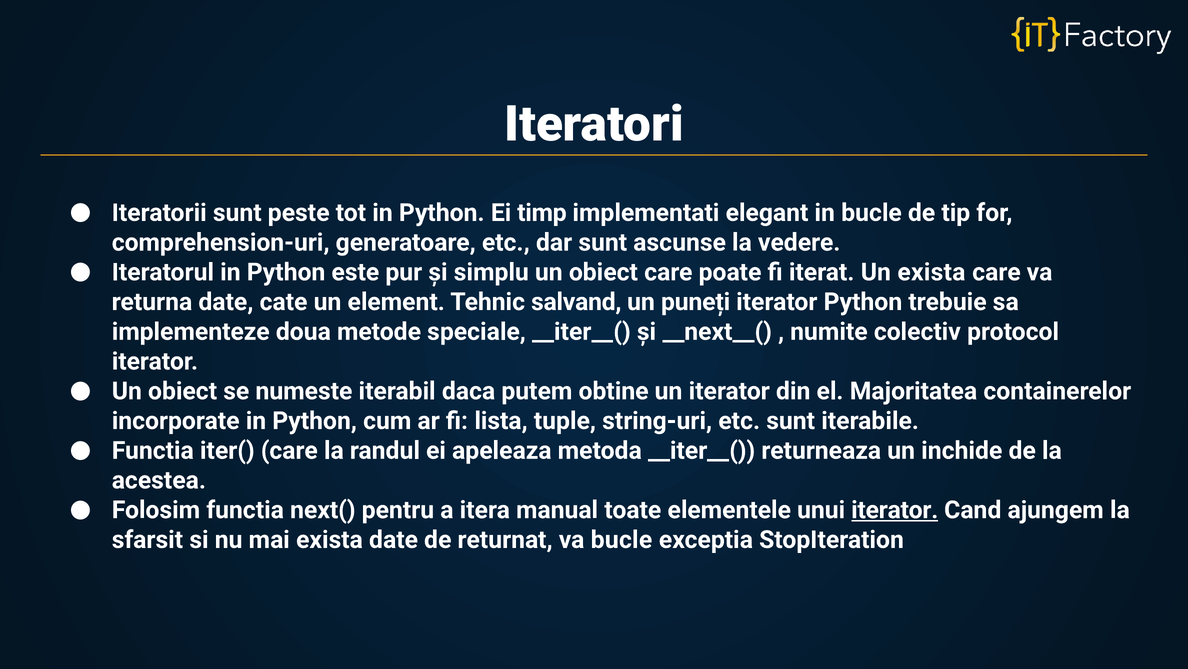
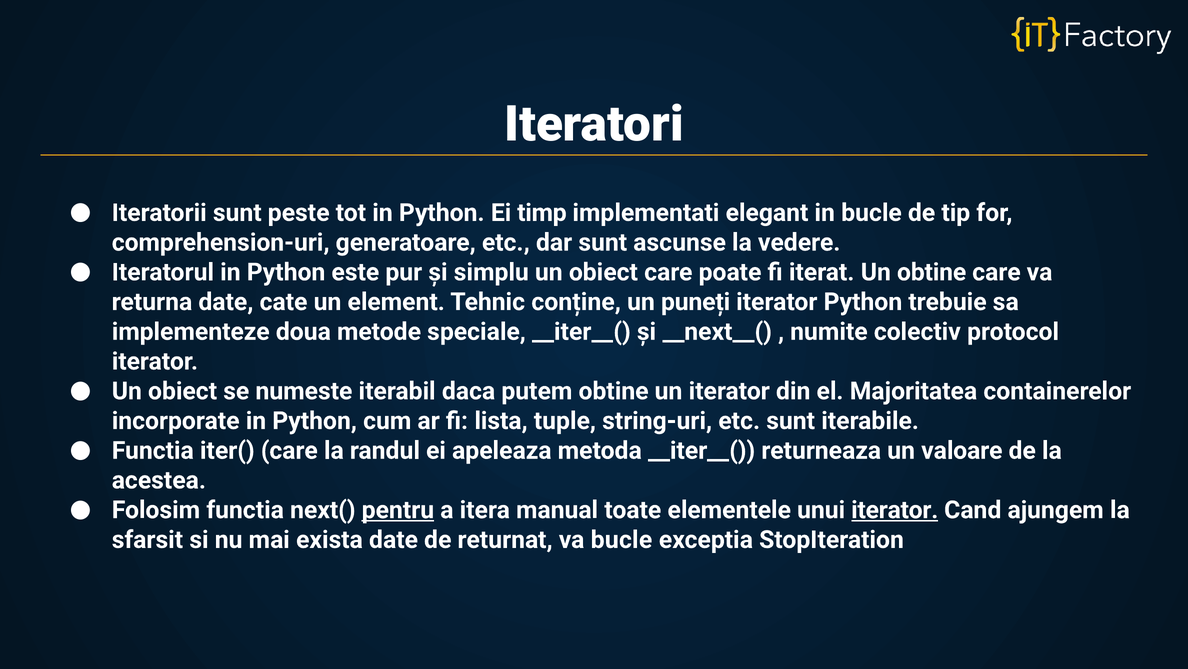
Un exista: exista -> obtine
salvand: salvand -> conține
inchide: inchide -> valoare
pentru underline: none -> present
